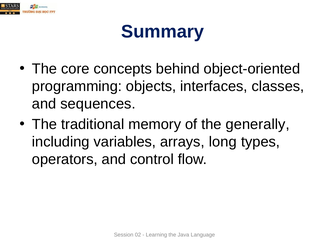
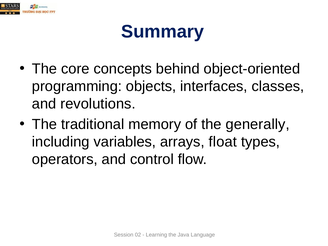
sequences: sequences -> revolutions
long: long -> float
